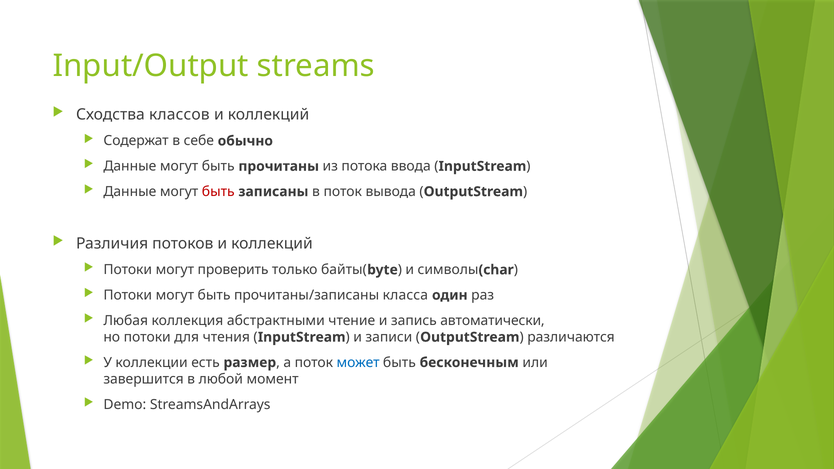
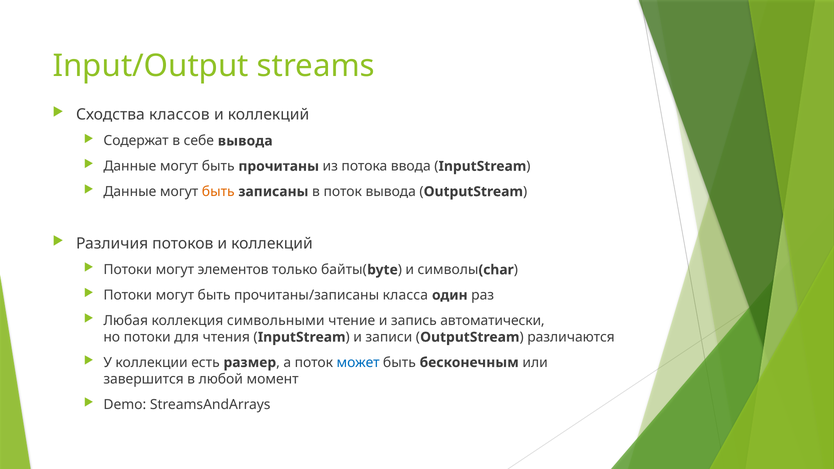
себе обычно: обычно -> вывода
быть at (218, 192) colour: red -> orange
проверить: проверить -> элементов
абстрактными: абстрактными -> символьными
